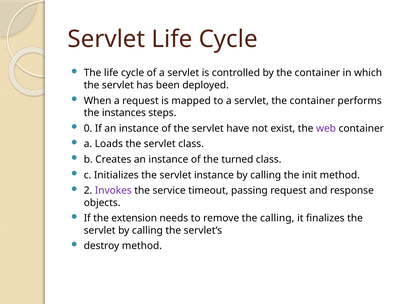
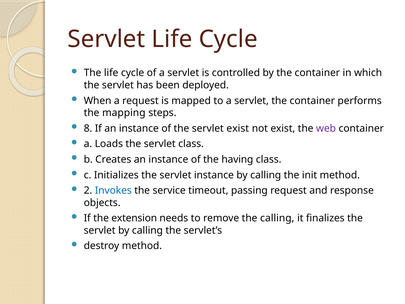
instances: instances -> mapping
0: 0 -> 8
servlet have: have -> exist
turned: turned -> having
Invokes colour: purple -> blue
